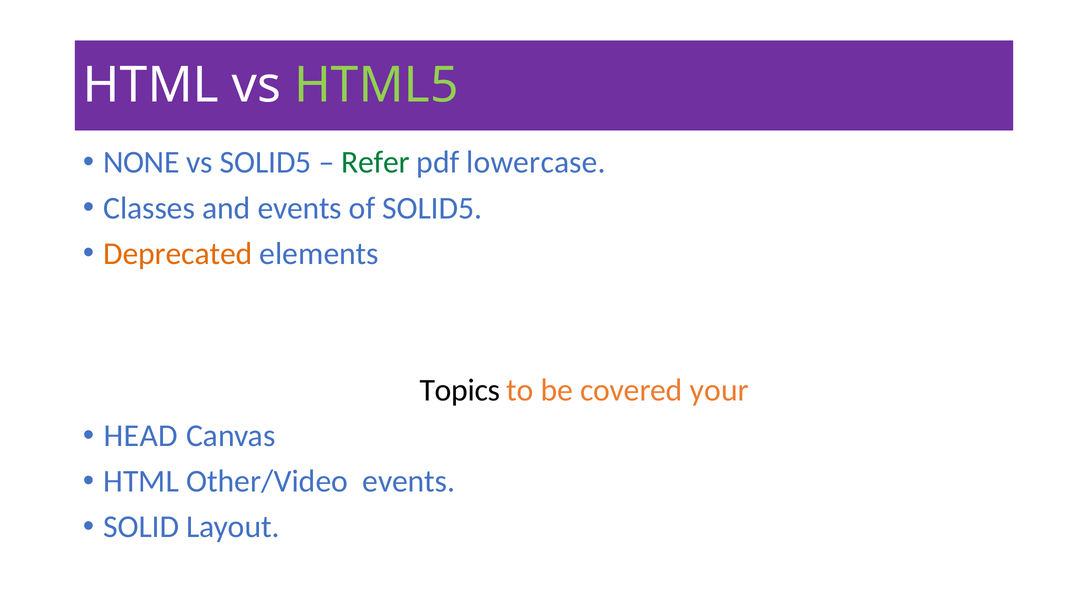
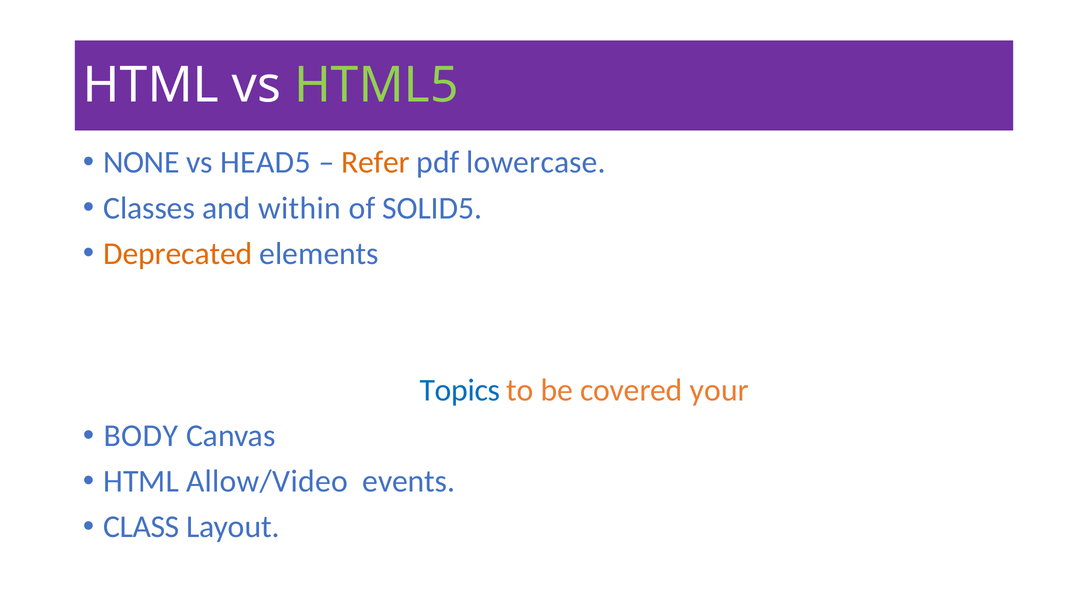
vs SOLID5: SOLID5 -> HEAD5
Refer colour: green -> orange
and events: events -> within
Topics colour: black -> blue
HEAD: HEAD -> BODY
Other/Video: Other/Video -> Allow/Video
SOLID: SOLID -> CLASS
